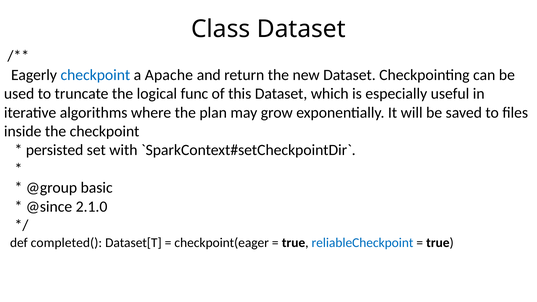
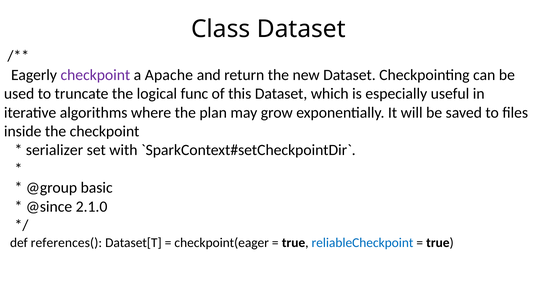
checkpoint at (95, 75) colour: blue -> purple
persisted: persisted -> serializer
completed(: completed( -> references(
